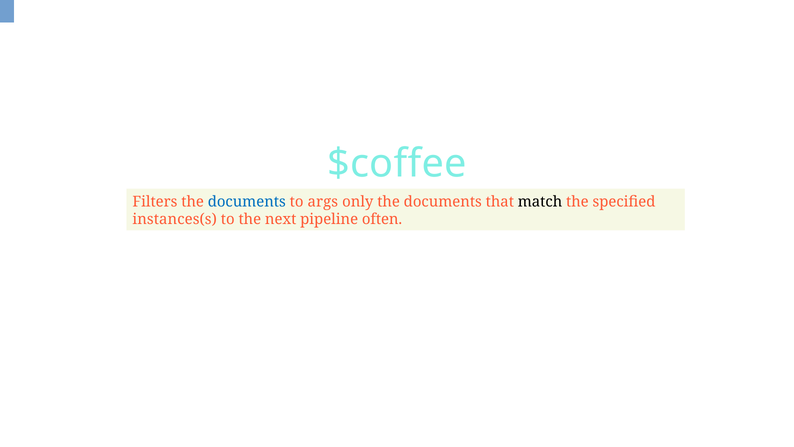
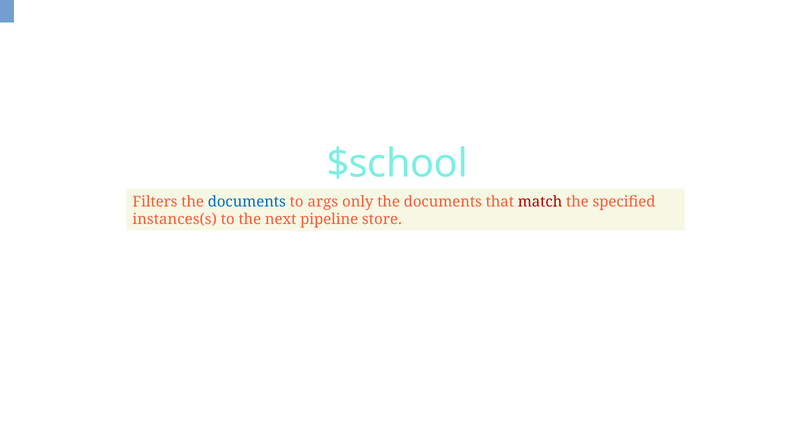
$coffee: $coffee -> $school
match colour: black -> red
often: often -> store
